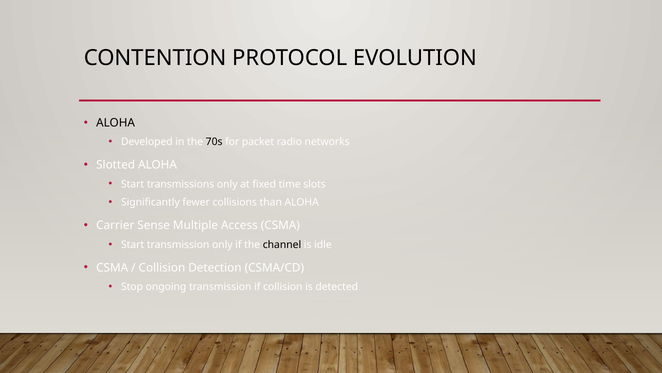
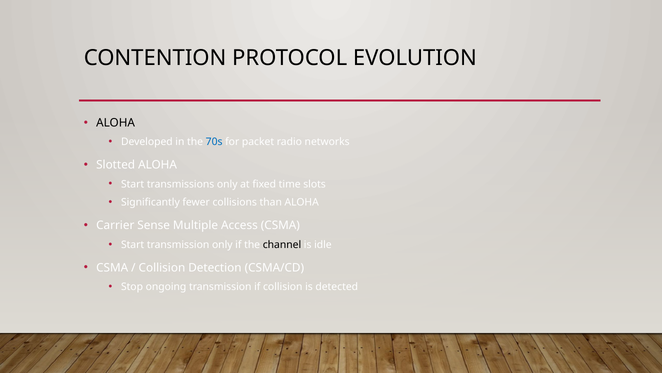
70s colour: black -> blue
